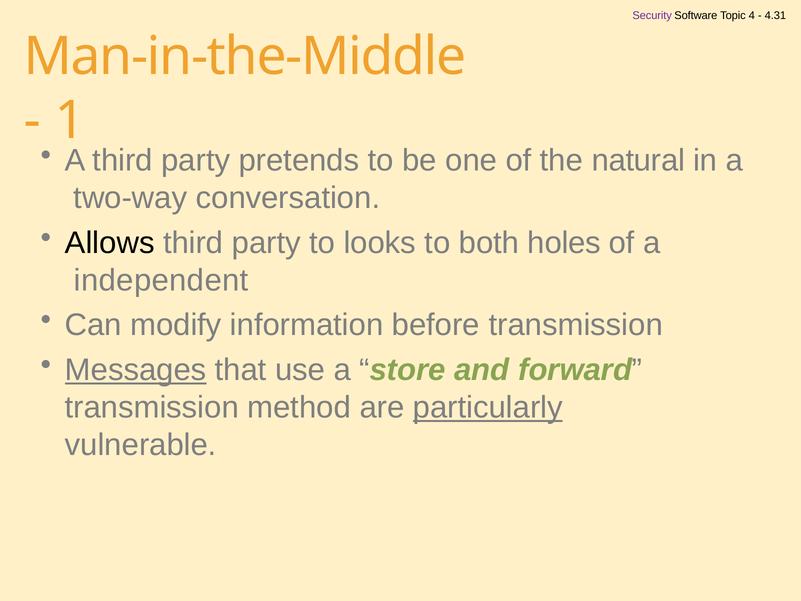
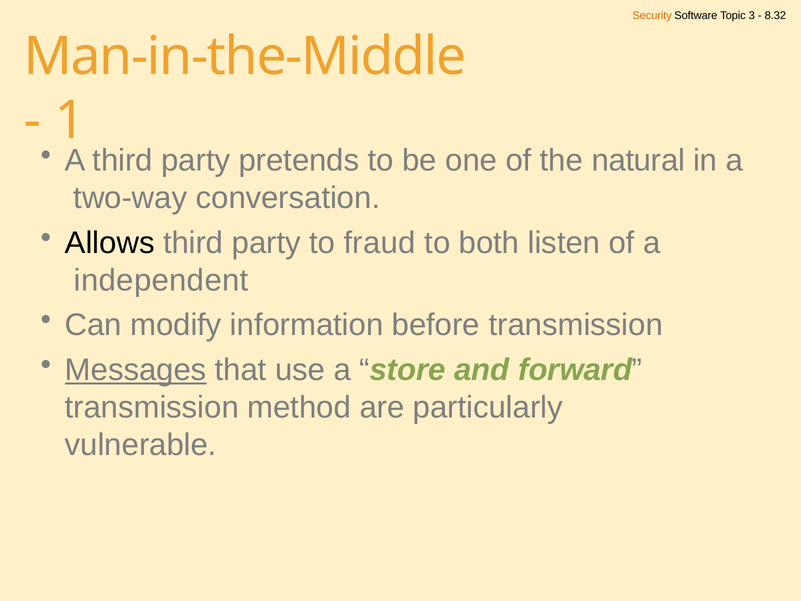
Security colour: purple -> orange
4: 4 -> 3
4.31: 4.31 -> 8.32
looks: looks -> fraud
holes: holes -> listen
particularly underline: present -> none
